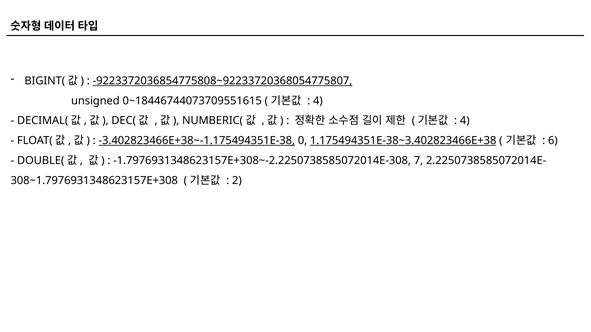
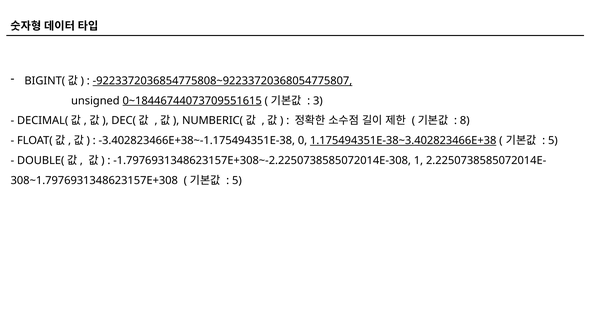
0~18446744073709551615 underline: none -> present
4 at (318, 101): 4 -> 3
4 at (465, 121): 4 -> 8
-3.402823466E+38~-1.175494351E-38 underline: present -> none
6 at (553, 141): 6 -> 5
7: 7 -> 1
2 at (237, 181): 2 -> 5
